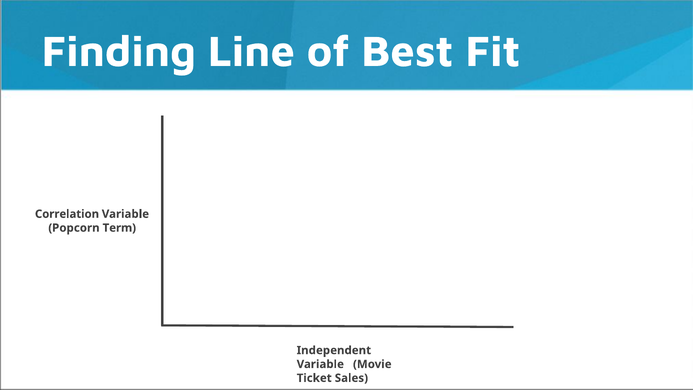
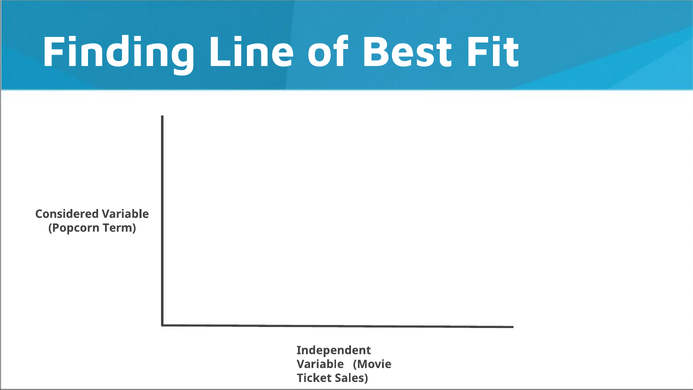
Correlation: Correlation -> Considered
